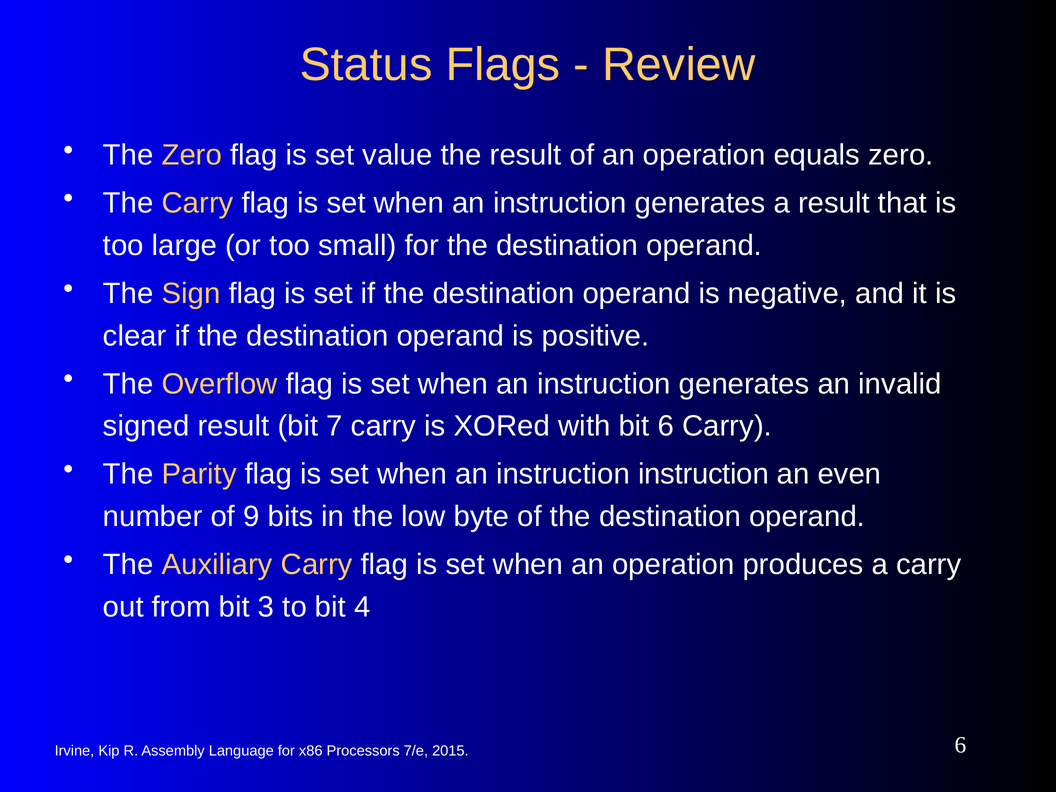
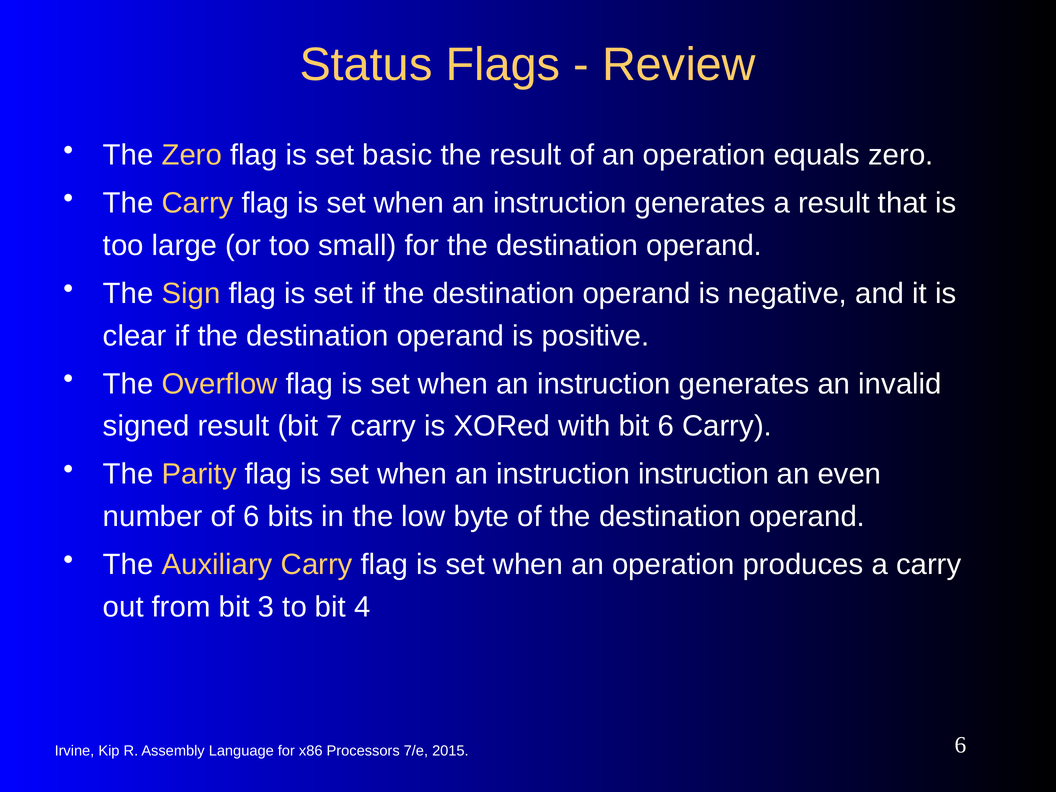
value: value -> basic
of 9: 9 -> 6
